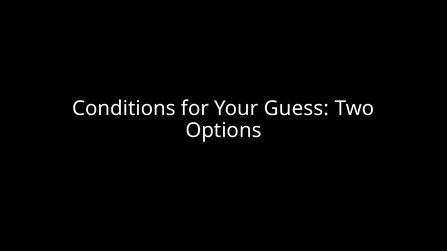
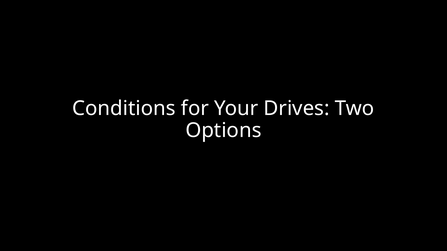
Guess: Guess -> Drives
